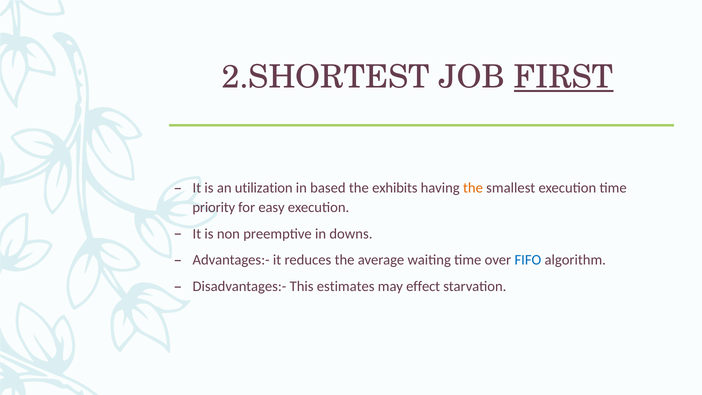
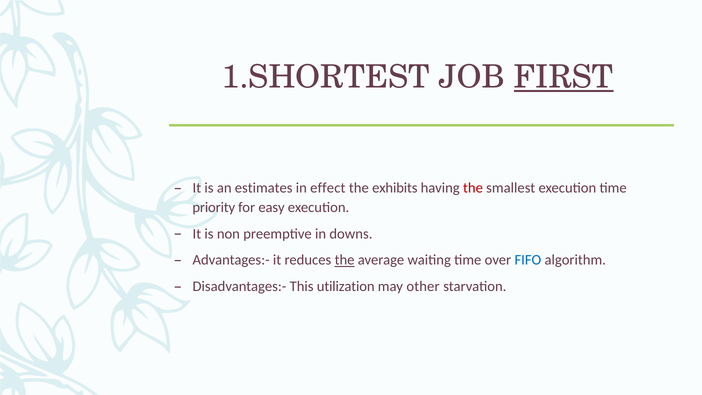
2.SHORTEST: 2.SHORTEST -> 1.SHORTEST
utilization: utilization -> estimates
based: based -> effect
the at (473, 188) colour: orange -> red
the at (345, 260) underline: none -> present
estimates: estimates -> utilization
effect: effect -> other
